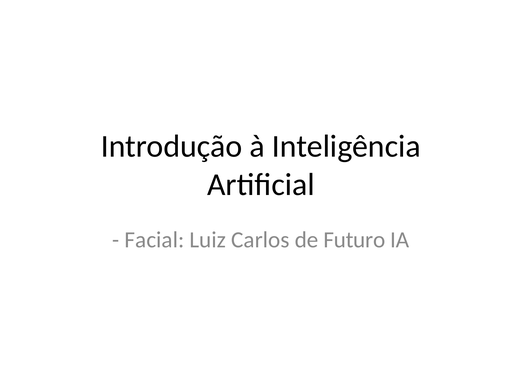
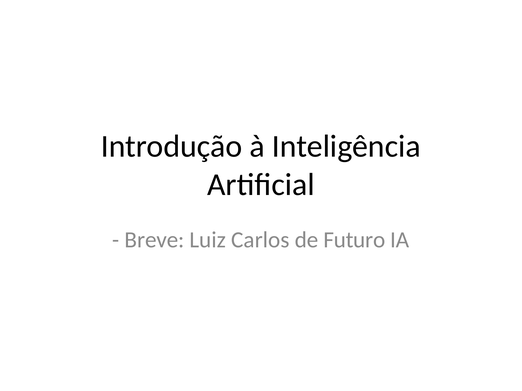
Facial: Facial -> Breve
